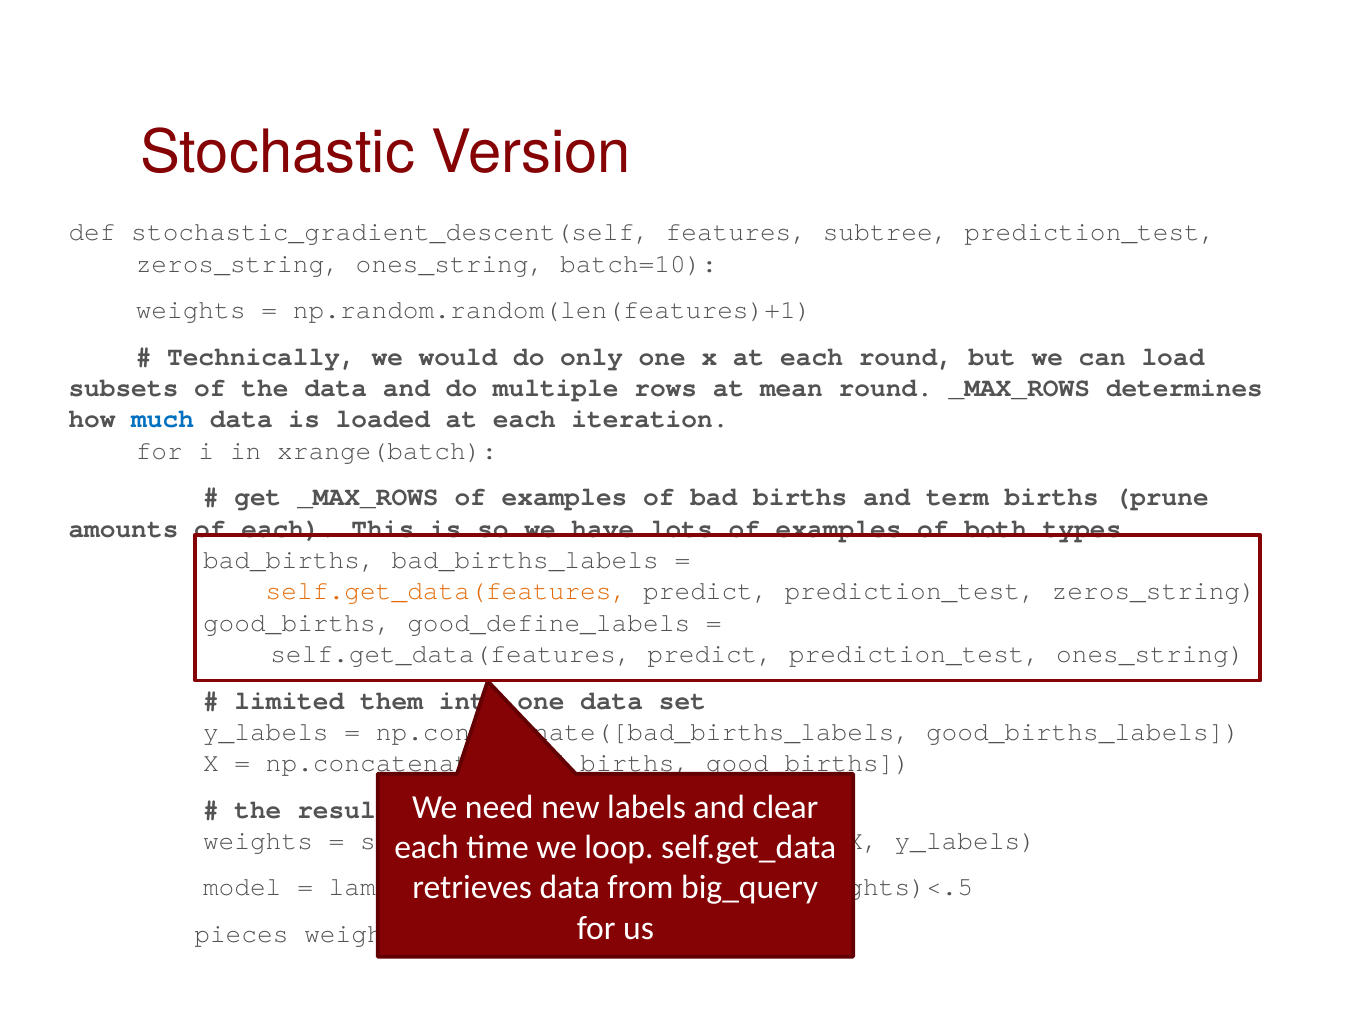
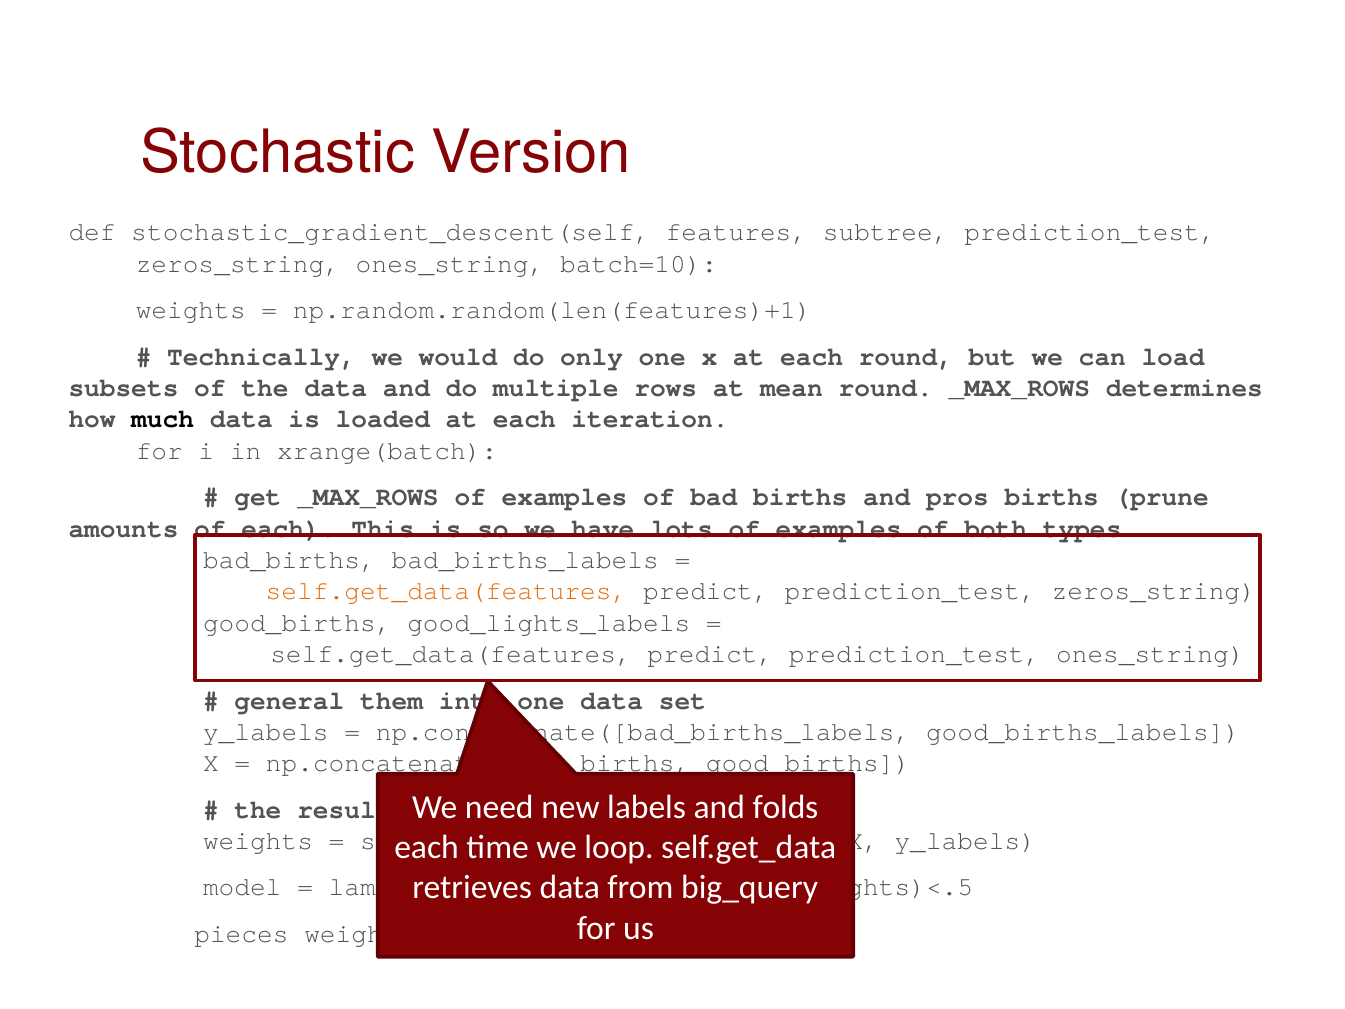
much colour: blue -> black
term: term -> pros
good_define_labels: good_define_labels -> good_lights_labels
limited: limited -> general
clear: clear -> folds
